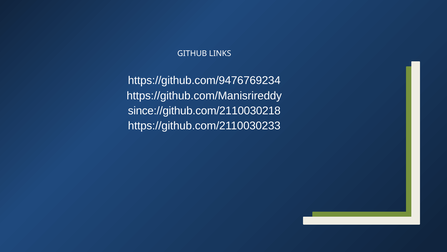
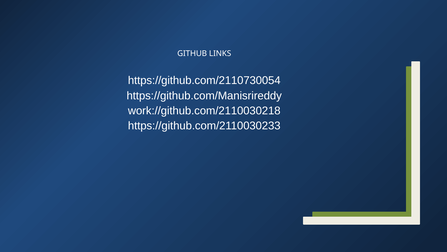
https://github.com/9476769234: https://github.com/9476769234 -> https://github.com/2110730054
since://github.com/2110030218: since://github.com/2110030218 -> work://github.com/2110030218
